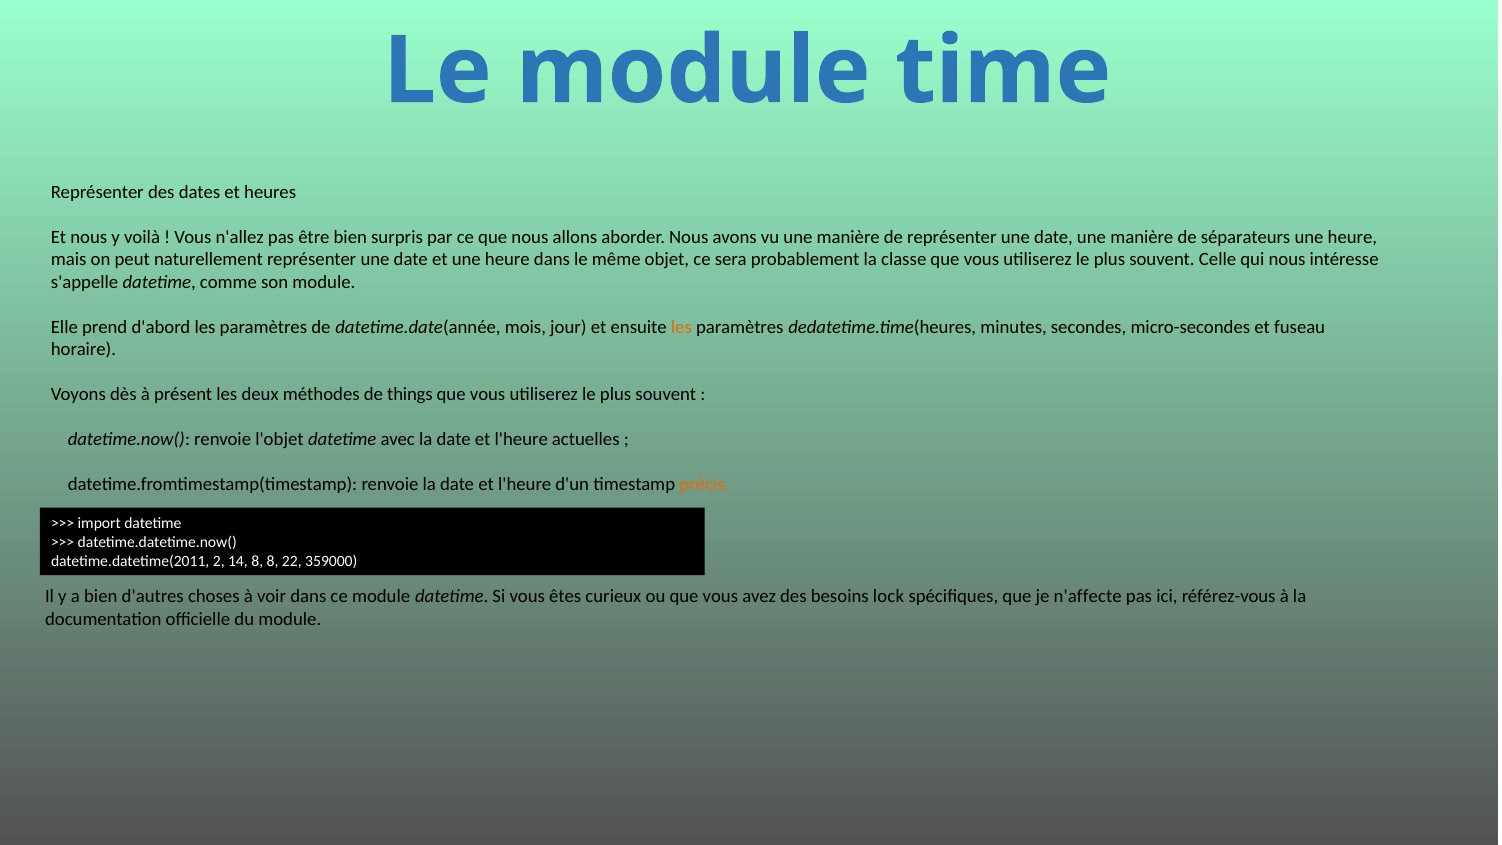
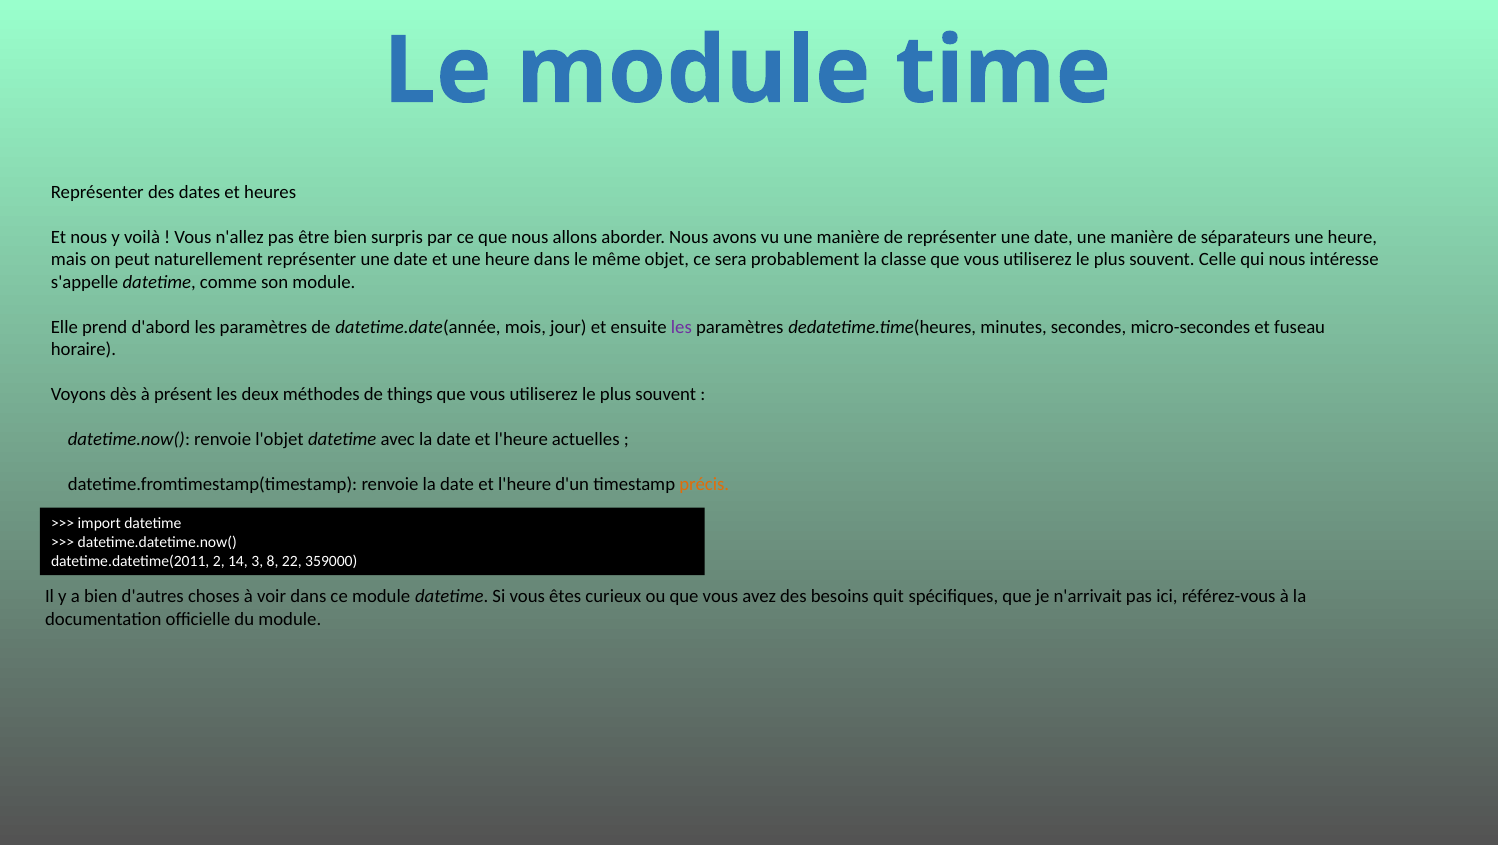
les at (681, 327) colour: orange -> purple
14 8: 8 -> 3
lock: lock -> quit
n'affecte: n'affecte -> n'arrivait
